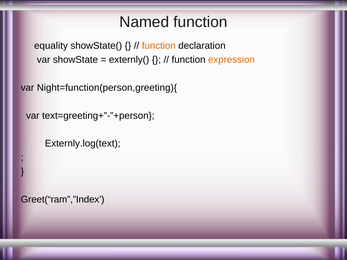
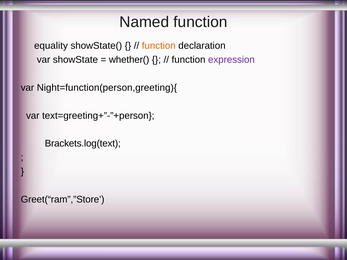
externly(: externly( -> whether(
expression colour: orange -> purple
Externly.log(text: Externly.log(text -> Brackets.log(text
Greet(“ram”,”Index: Greet(“ram”,”Index -> Greet(“ram”,”Store
